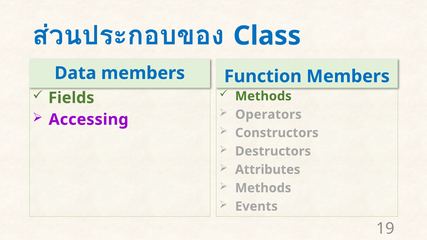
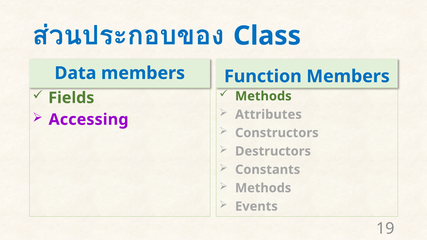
Operators: Operators -> Attributes
Attributes: Attributes -> Constants
